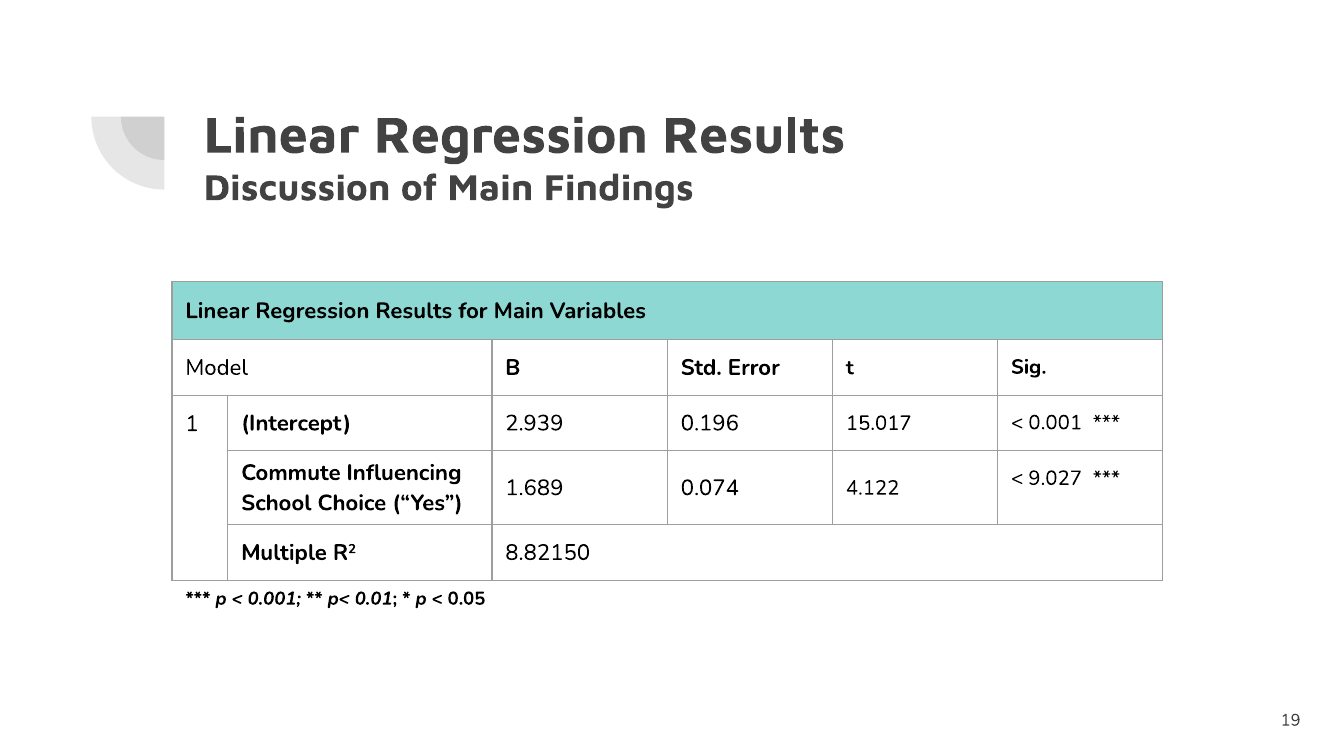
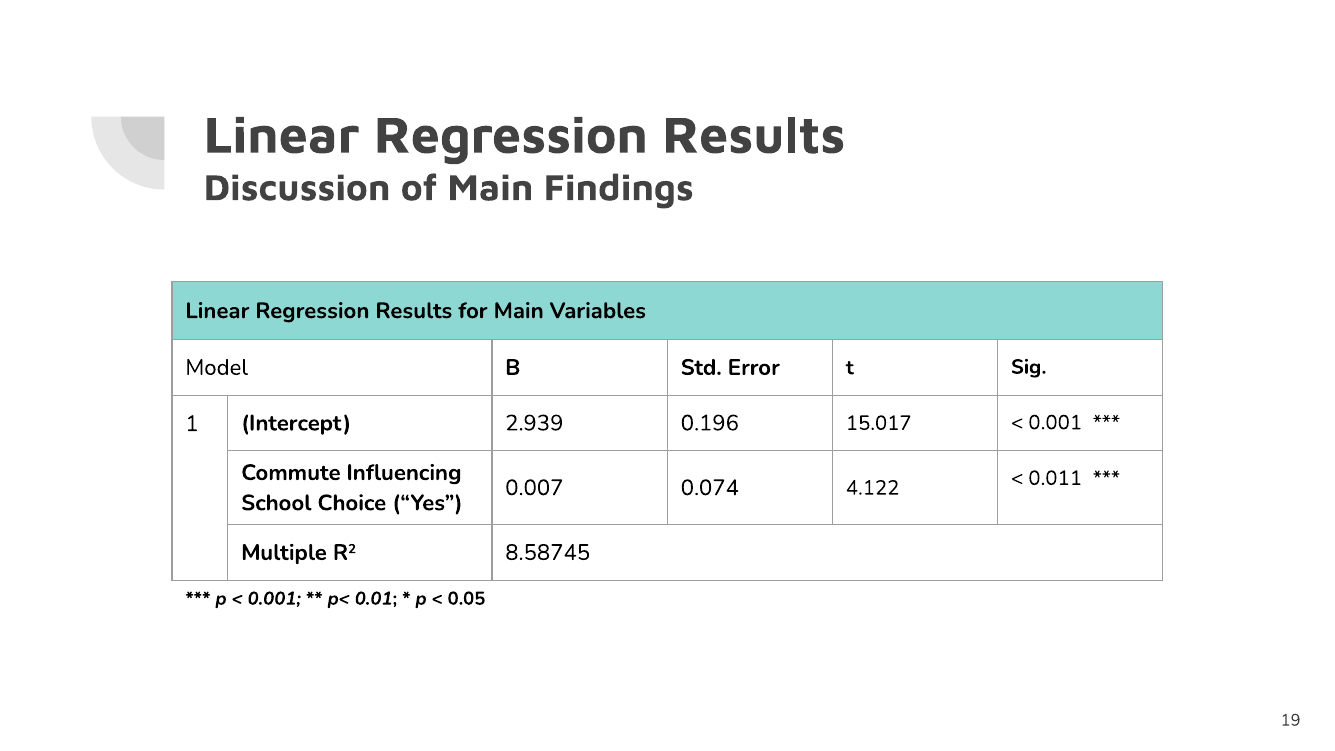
1.689: 1.689 -> 0.007
9.027: 9.027 -> 0.011
8.82150: 8.82150 -> 8.58745
